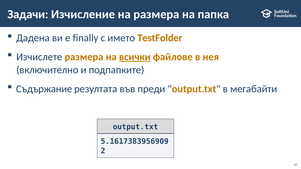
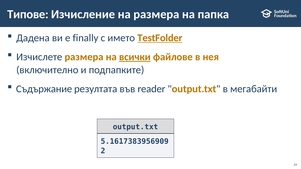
Задачи: Задачи -> Типове
TestFolder underline: none -> present
преди: преди -> reader
